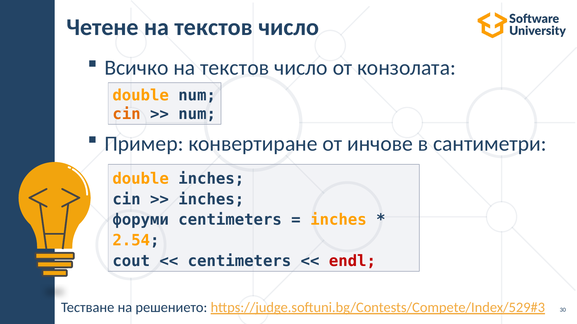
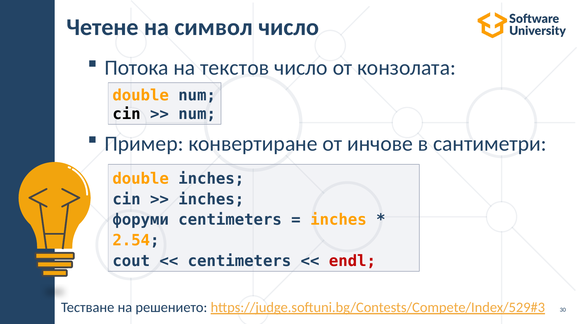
Четене на текстов: текстов -> символ
Всичко: Всичко -> Потока
cin at (127, 114) colour: orange -> black
